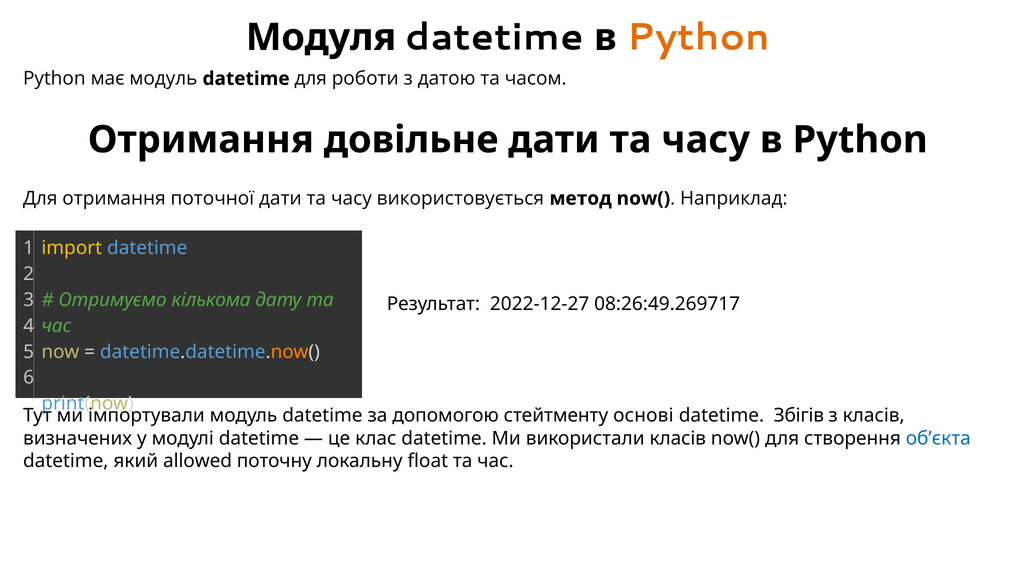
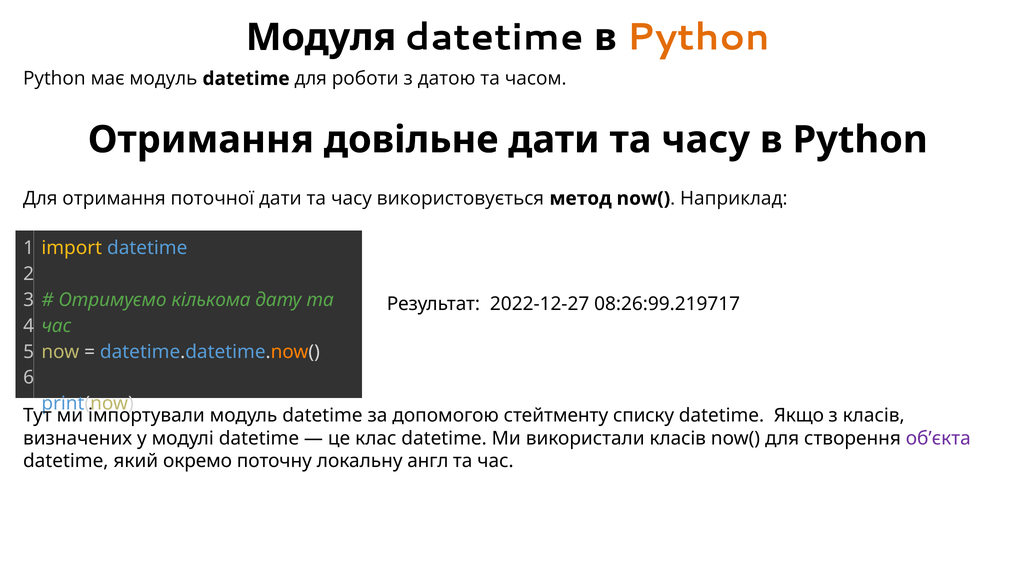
08:26:49.269717: 08:26:49.269717 -> 08:26:99.219717
основі: основі -> списку
Збігів: Збігів -> Якщо
об’єкта colour: blue -> purple
allowed: allowed -> окремо
float: float -> англ
